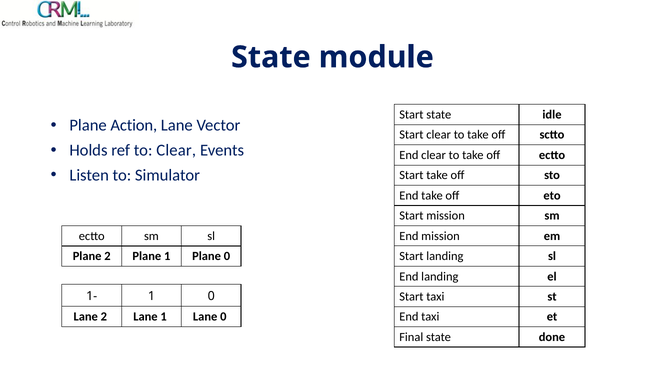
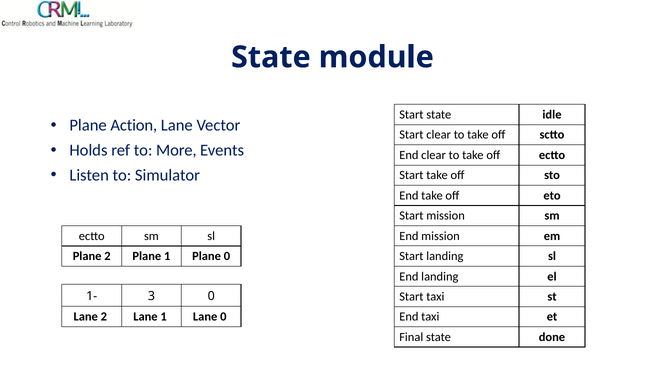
to Clear: Clear -> More
1 1: 1 -> 3
